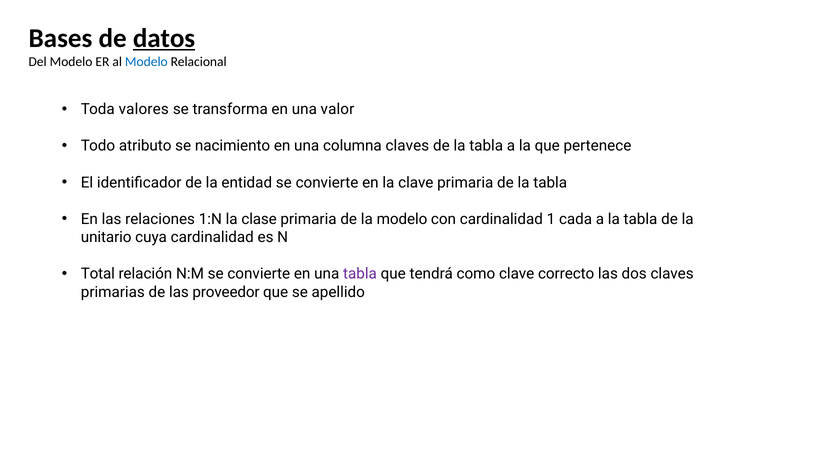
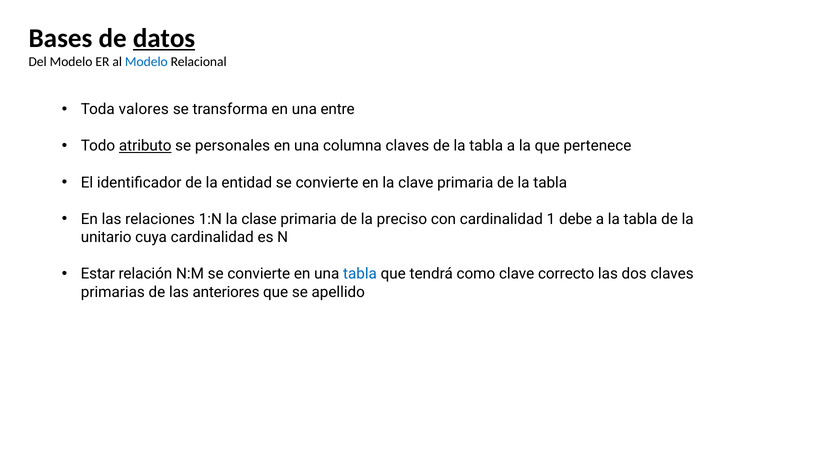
valor: valor -> entre
atributo underline: none -> present
nacimiento: nacimiento -> personales
la modelo: modelo -> preciso
cada: cada -> debe
Total: Total -> Estar
tabla at (360, 274) colour: purple -> blue
proveedor: proveedor -> anteriores
